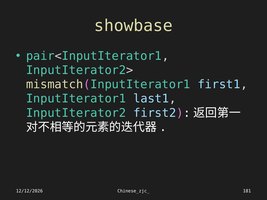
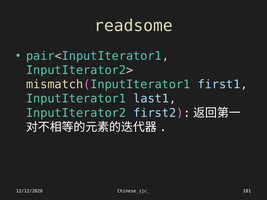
showbase: showbase -> readsome
